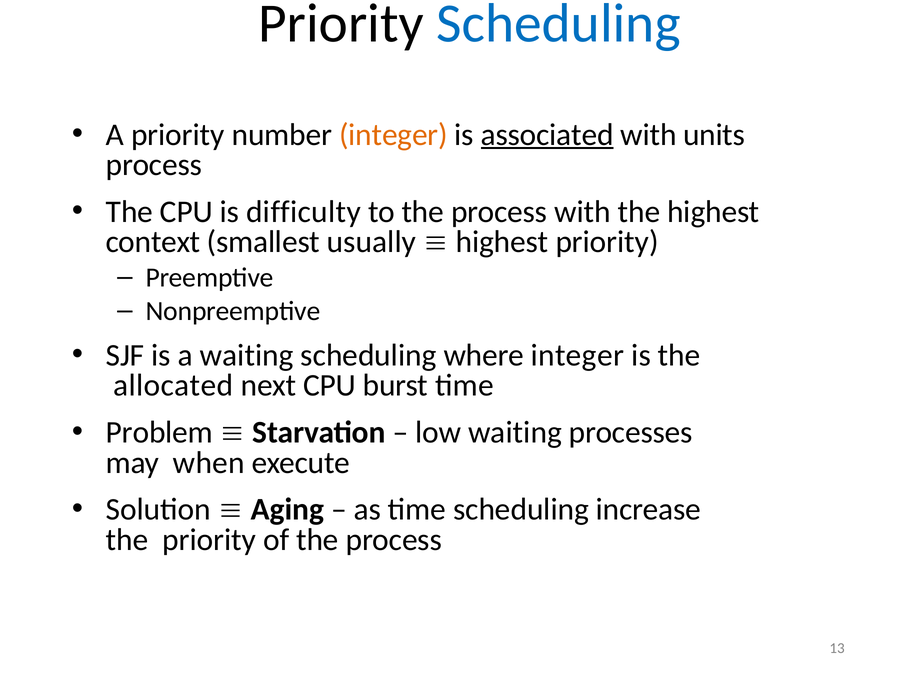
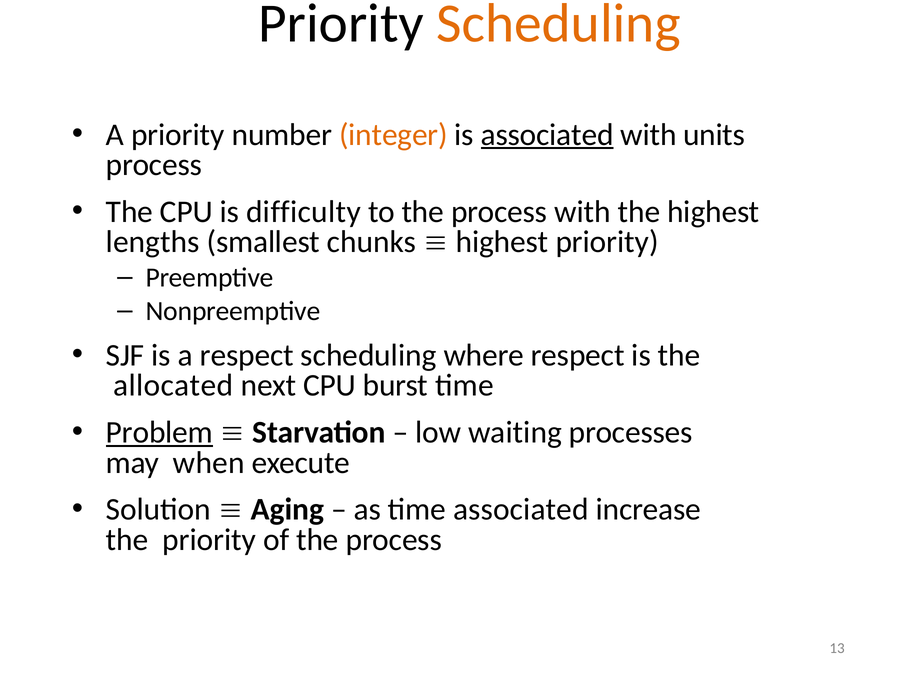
Scheduling at (558, 23) colour: blue -> orange
context: context -> lengths
usually: usually -> chunks
a waiting: waiting -> respect
where integer: integer -> respect
Problem underline: none -> present
time scheduling: scheduling -> associated
